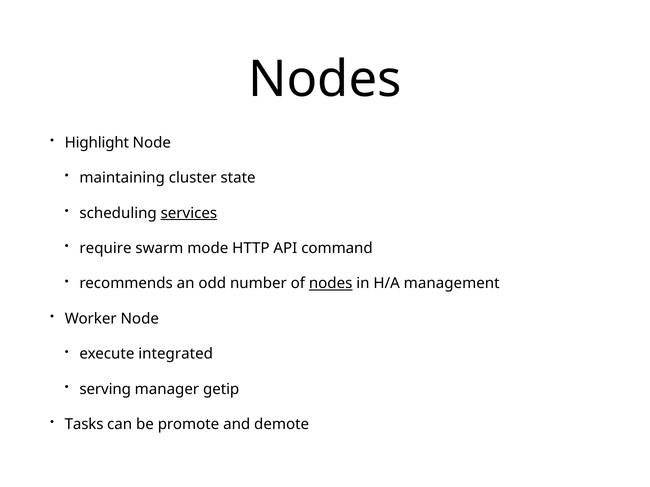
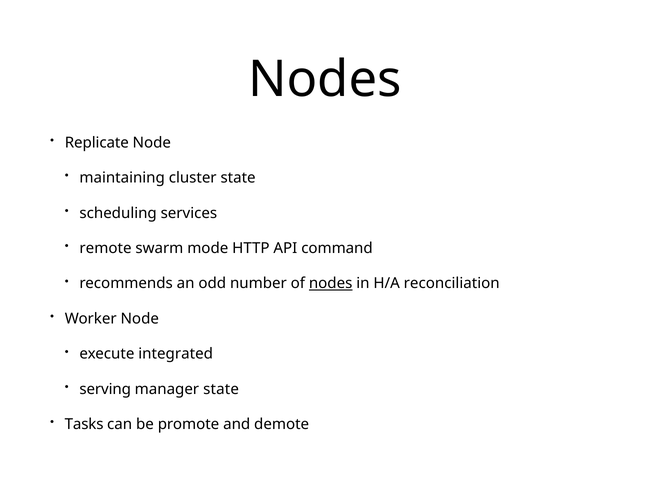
Highlight: Highlight -> Replicate
services underline: present -> none
require: require -> remote
management: management -> reconciliation
manager getip: getip -> state
